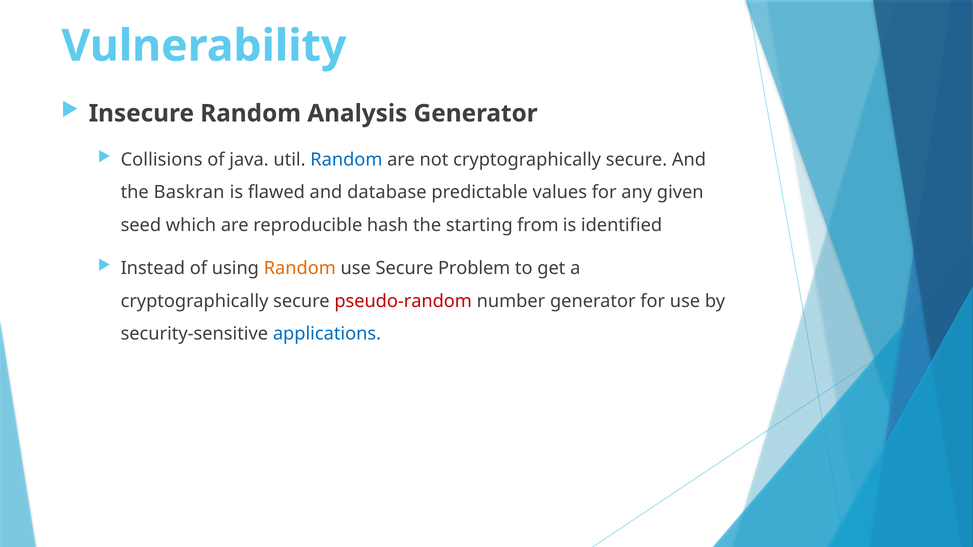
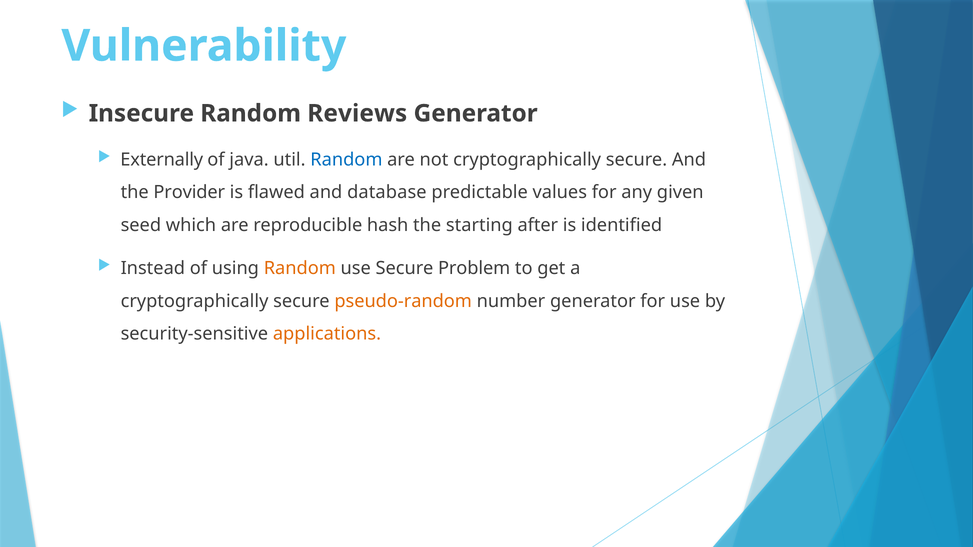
Analysis: Analysis -> Reviews
Collisions: Collisions -> Externally
Baskran: Baskran -> Provider
from: from -> after
pseudo-random colour: red -> orange
applications colour: blue -> orange
